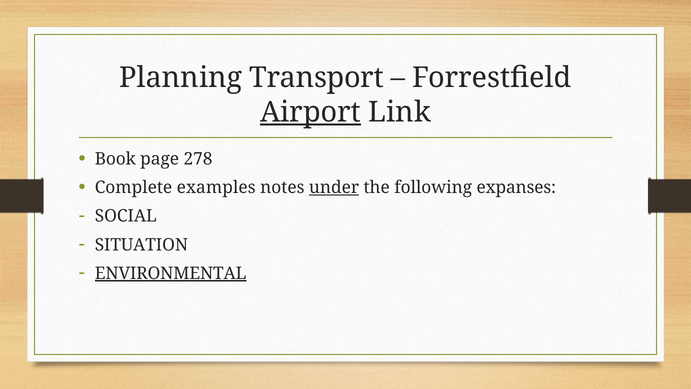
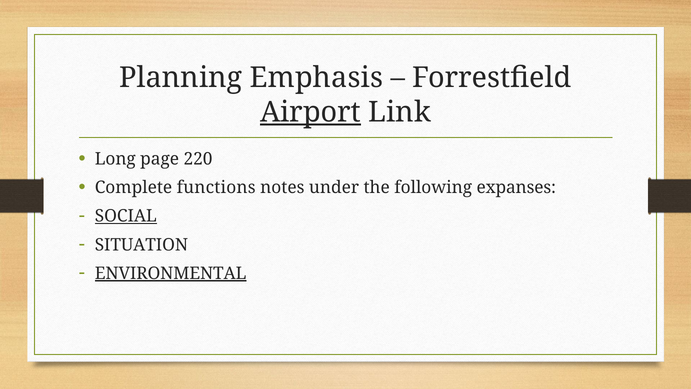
Transport: Transport -> Emphasis
Book: Book -> Long
278: 278 -> 220
examples: examples -> functions
under underline: present -> none
SOCIAL underline: none -> present
